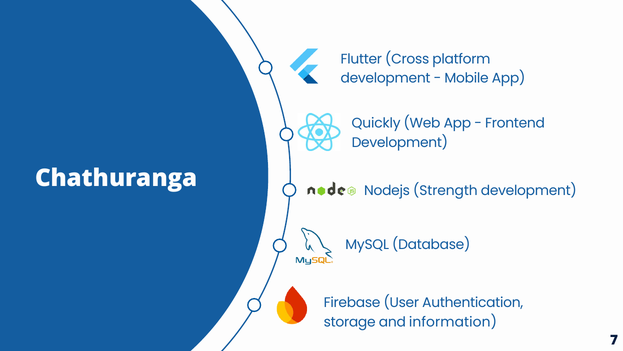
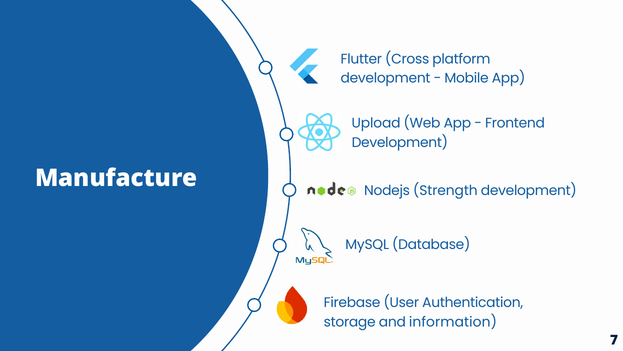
Quickly: Quickly -> Upload
Chathuranga: Chathuranga -> Manufacture
